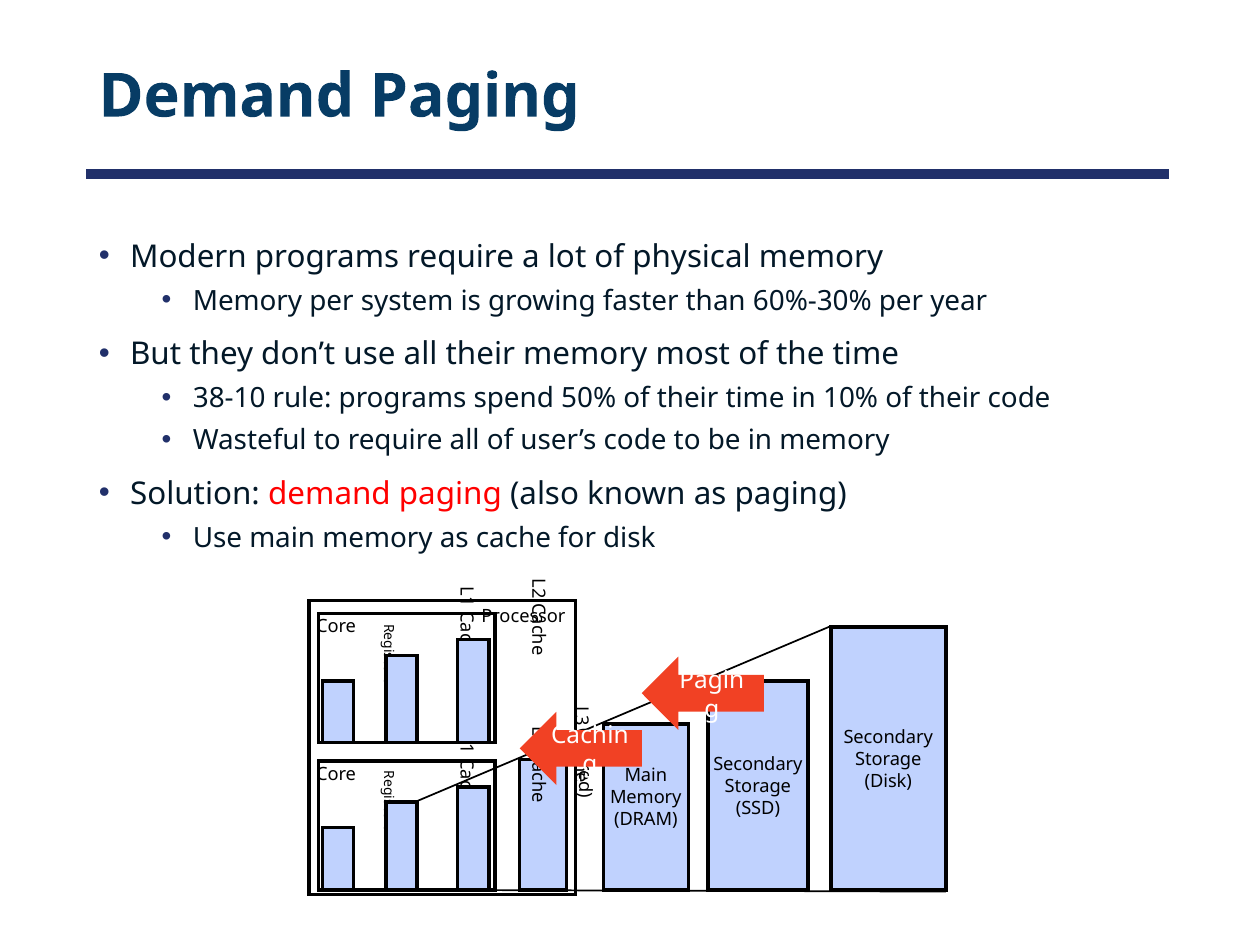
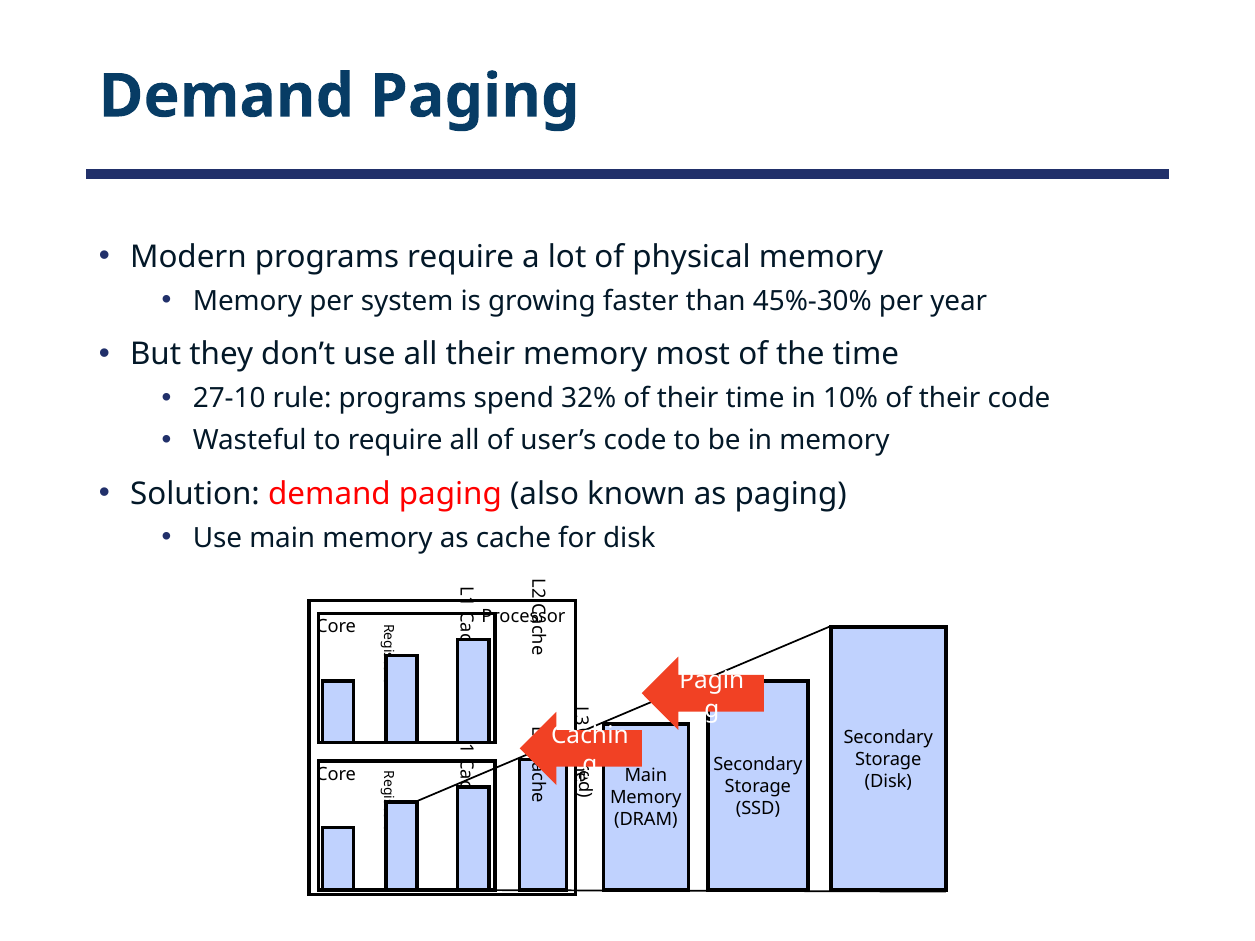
60%-30%: 60%-30% -> 45%-30%
38-10: 38-10 -> 27-10
50%: 50% -> 32%
